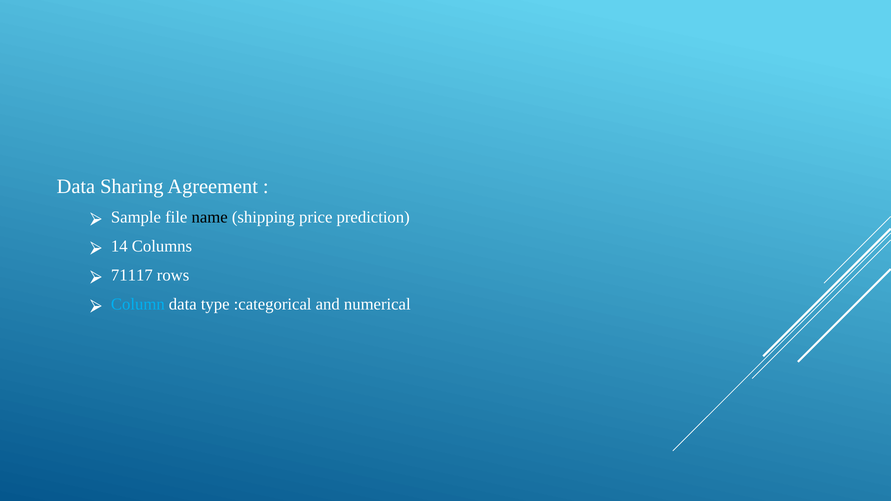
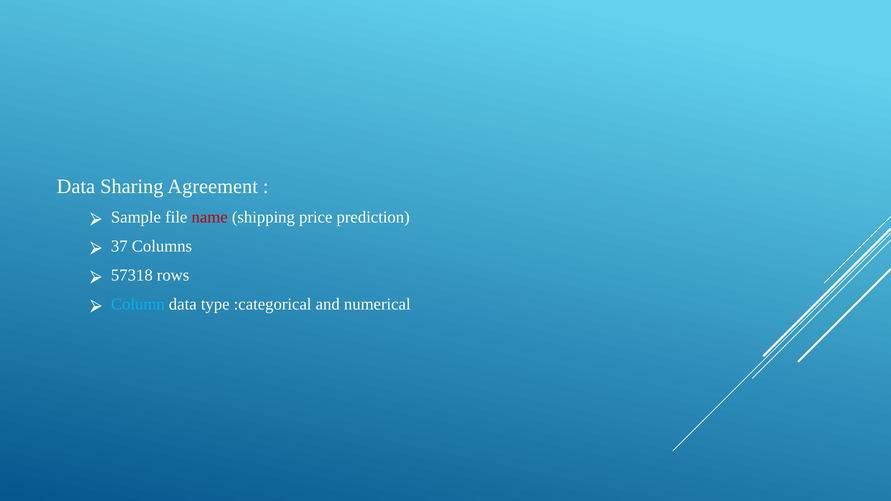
name colour: black -> red
14: 14 -> 37
71117: 71117 -> 57318
